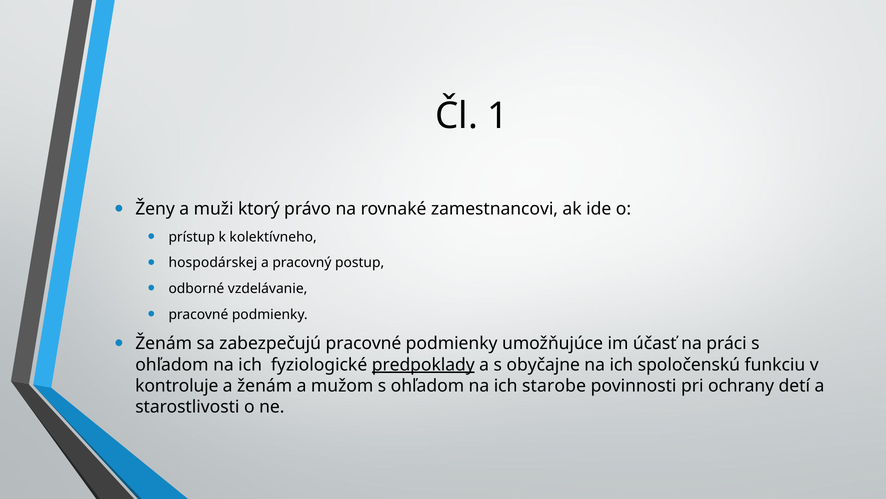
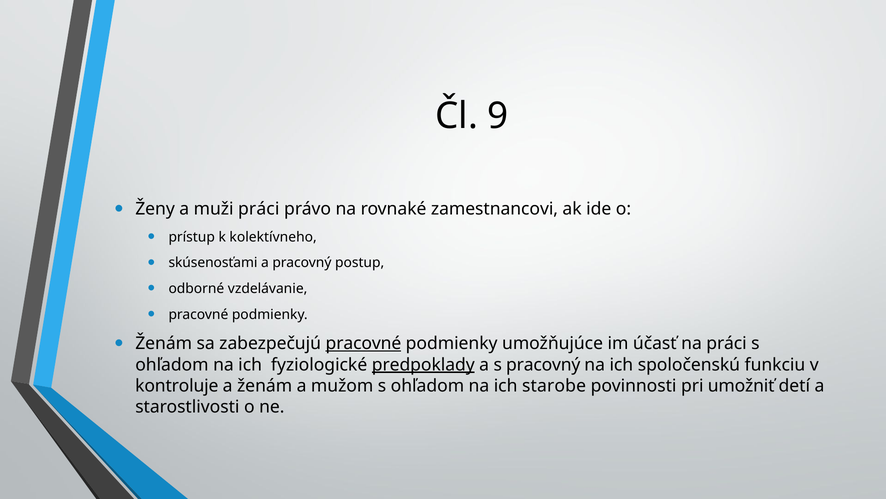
1: 1 -> 9
muži ktorý: ktorý -> práci
hospodárskej: hospodárskej -> skúsenosťami
pracovné at (363, 343) underline: none -> present
s obyčajne: obyčajne -> pracovný
ochrany: ochrany -> umožniť
